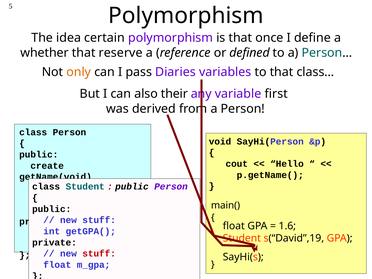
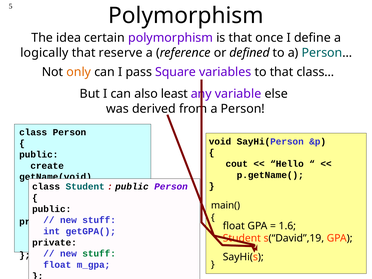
whether: whether -> logically
Diaries: Diaries -> Square
their: their -> least
first: first -> else
stuff at (99, 254) colour: red -> green
